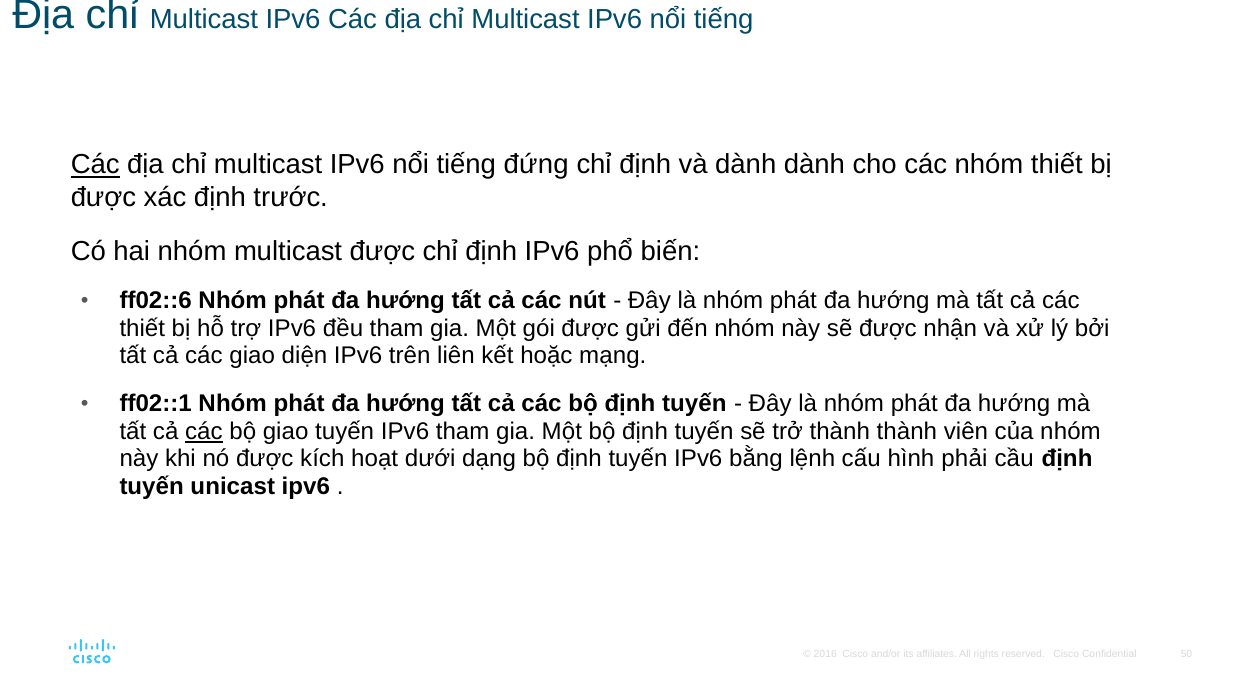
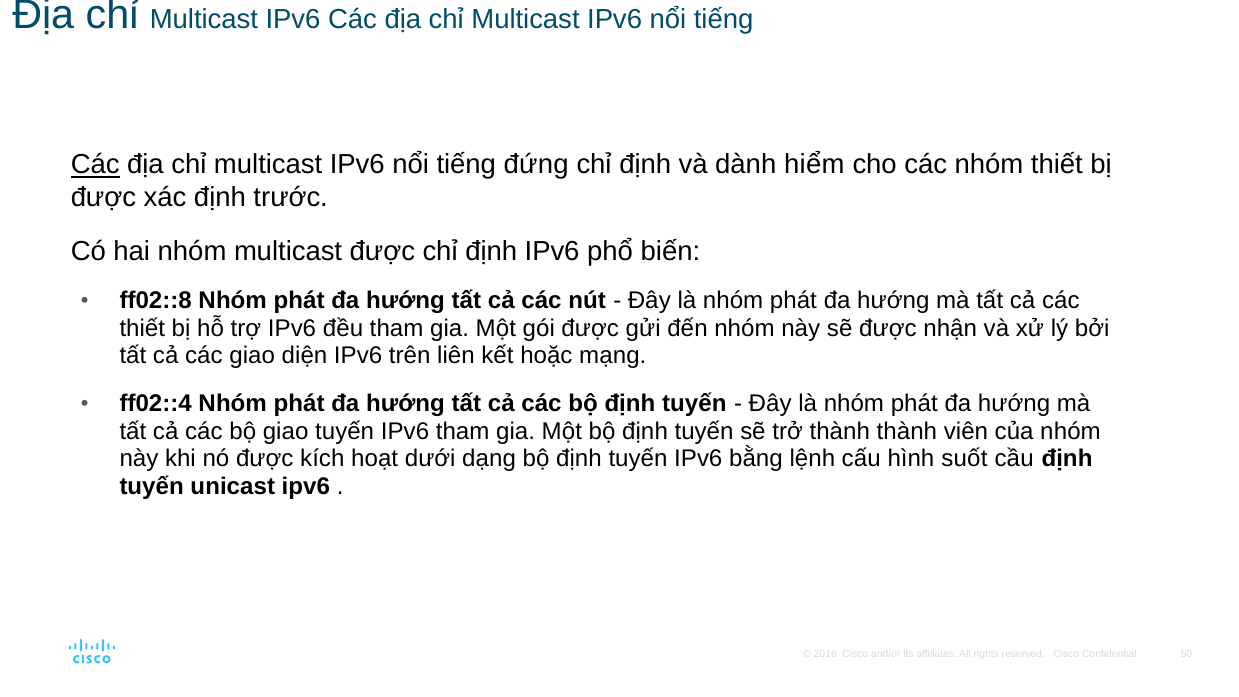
dành dành: dành -> hiểm
ff02::6: ff02::6 -> ff02::8
ff02::1: ff02::1 -> ff02::4
các at (204, 431) underline: present -> none
phải: phải -> suốt
